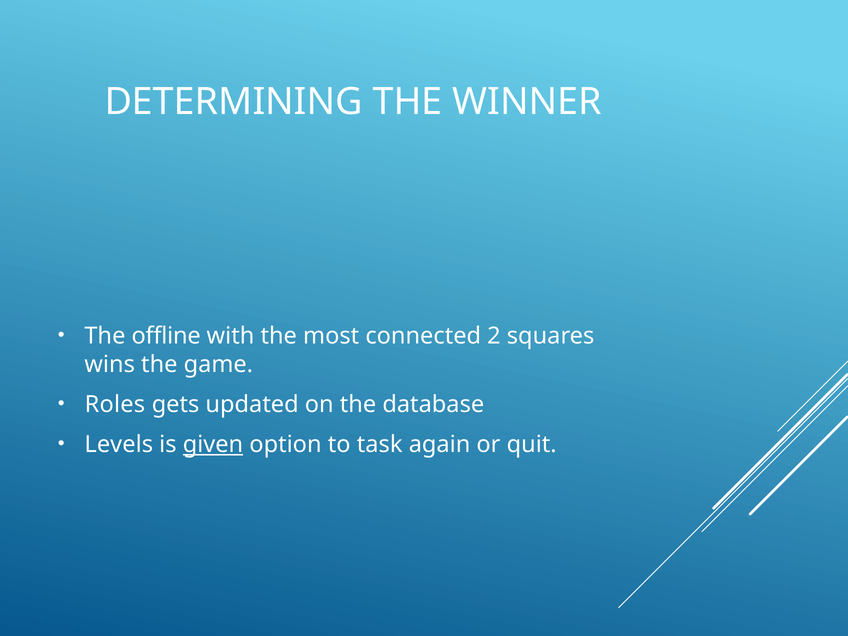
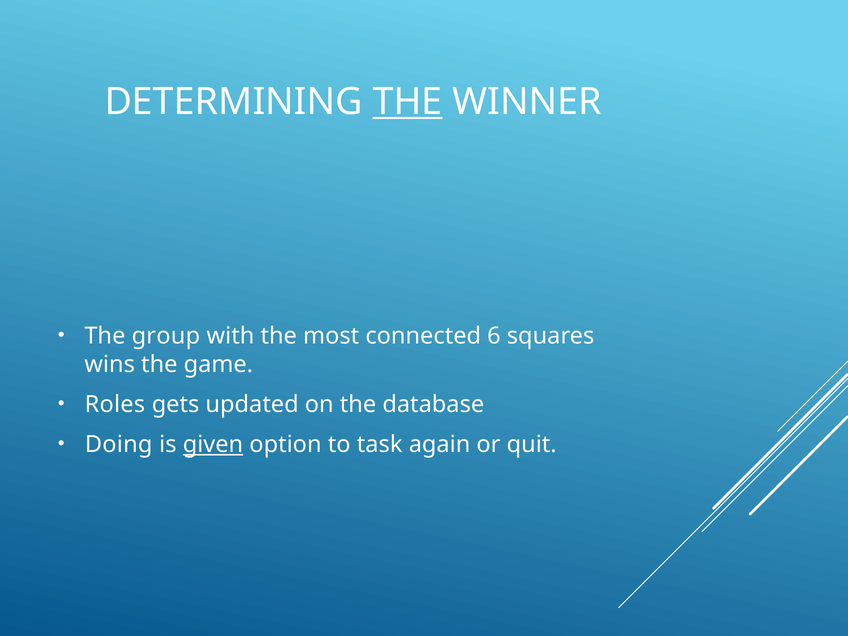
THE at (408, 102) underline: none -> present
offline: offline -> group
2: 2 -> 6
Levels: Levels -> Doing
